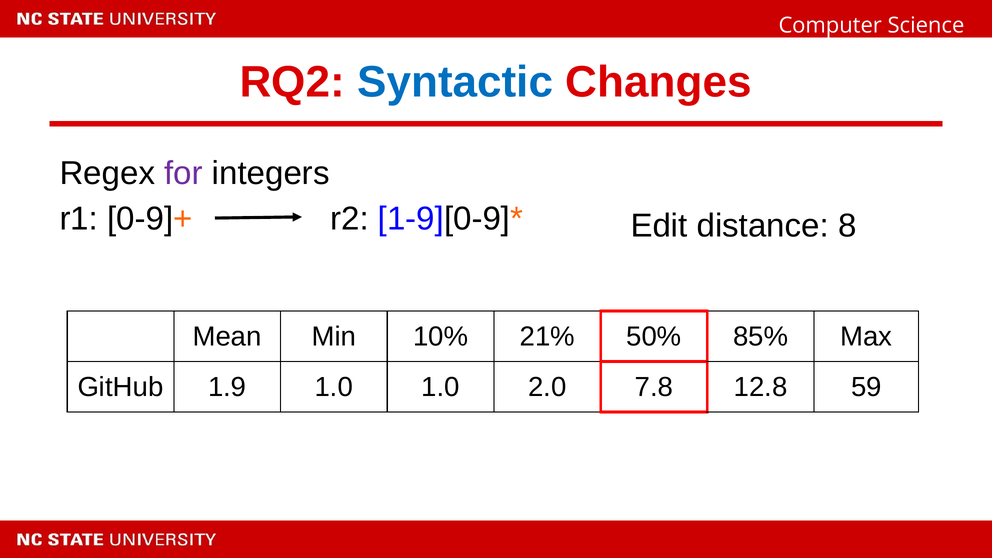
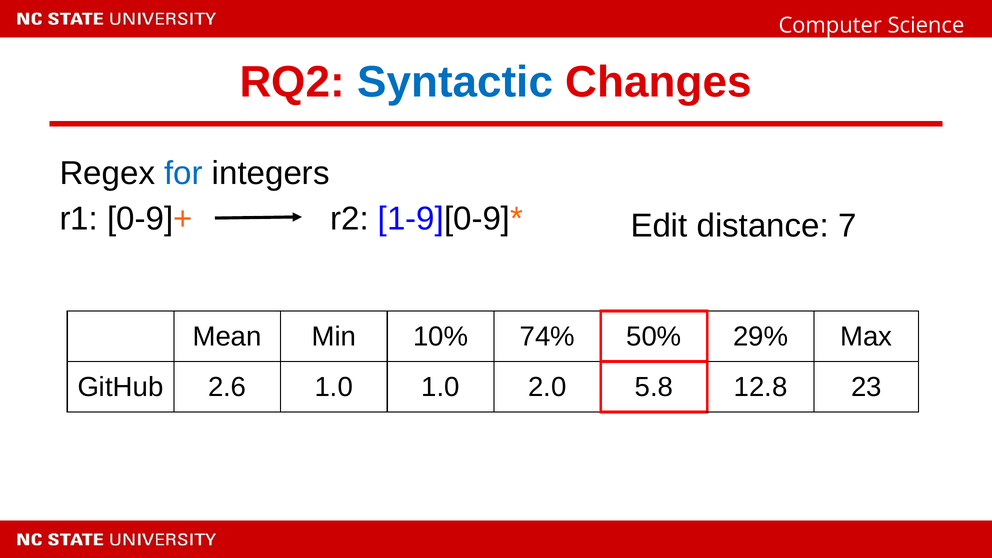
for colour: purple -> blue
8: 8 -> 7
21%: 21% -> 74%
85%: 85% -> 29%
1.9: 1.9 -> 2.6
7.8: 7.8 -> 5.8
59: 59 -> 23
